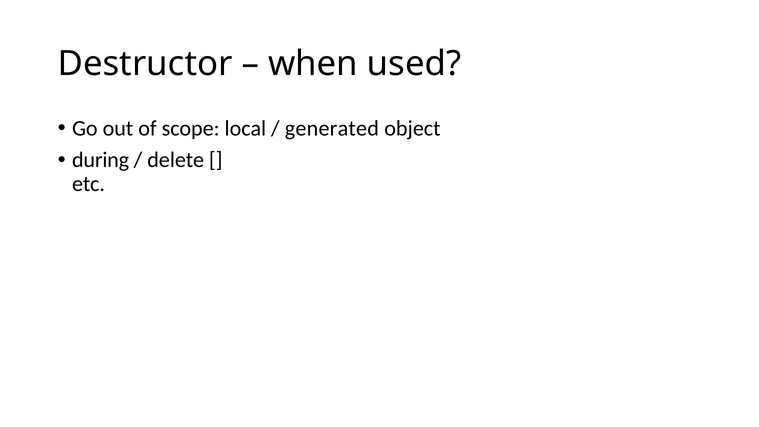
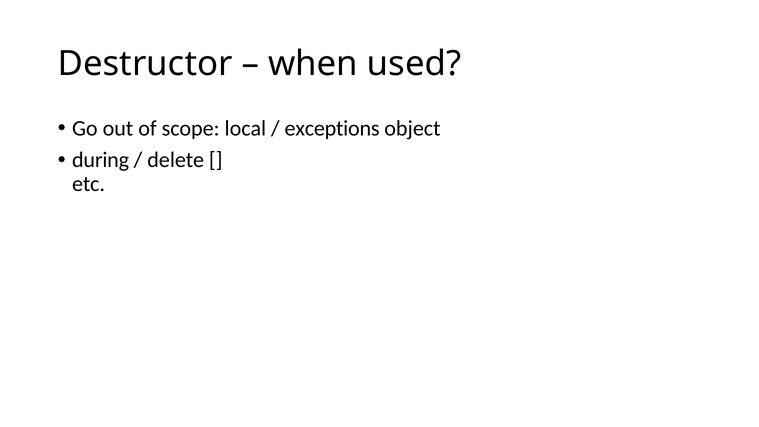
generated: generated -> exceptions
